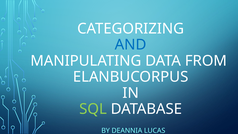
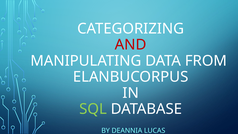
AND colour: blue -> red
